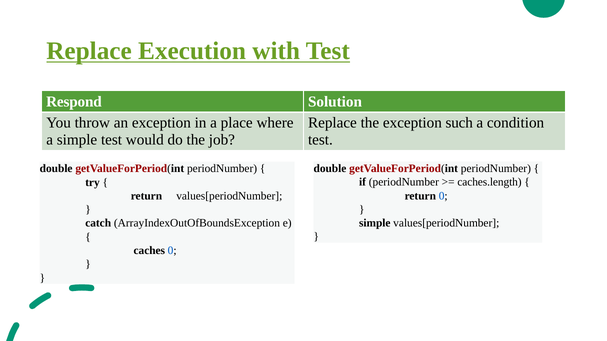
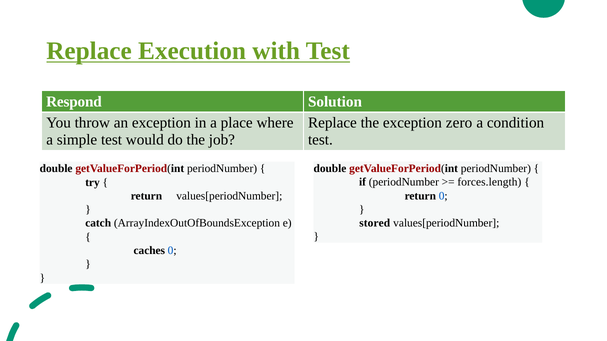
such: such -> zero
caches.length: caches.length -> forces.length
simple at (375, 223): simple -> stored
